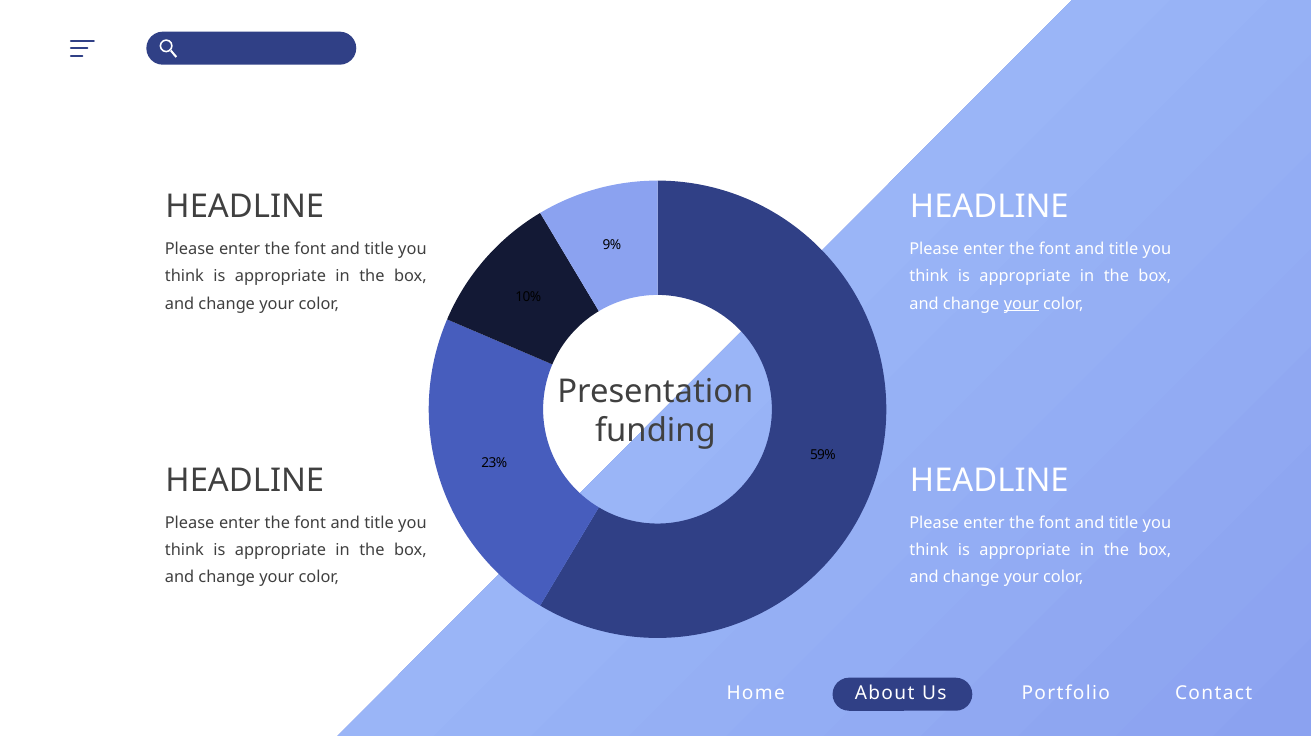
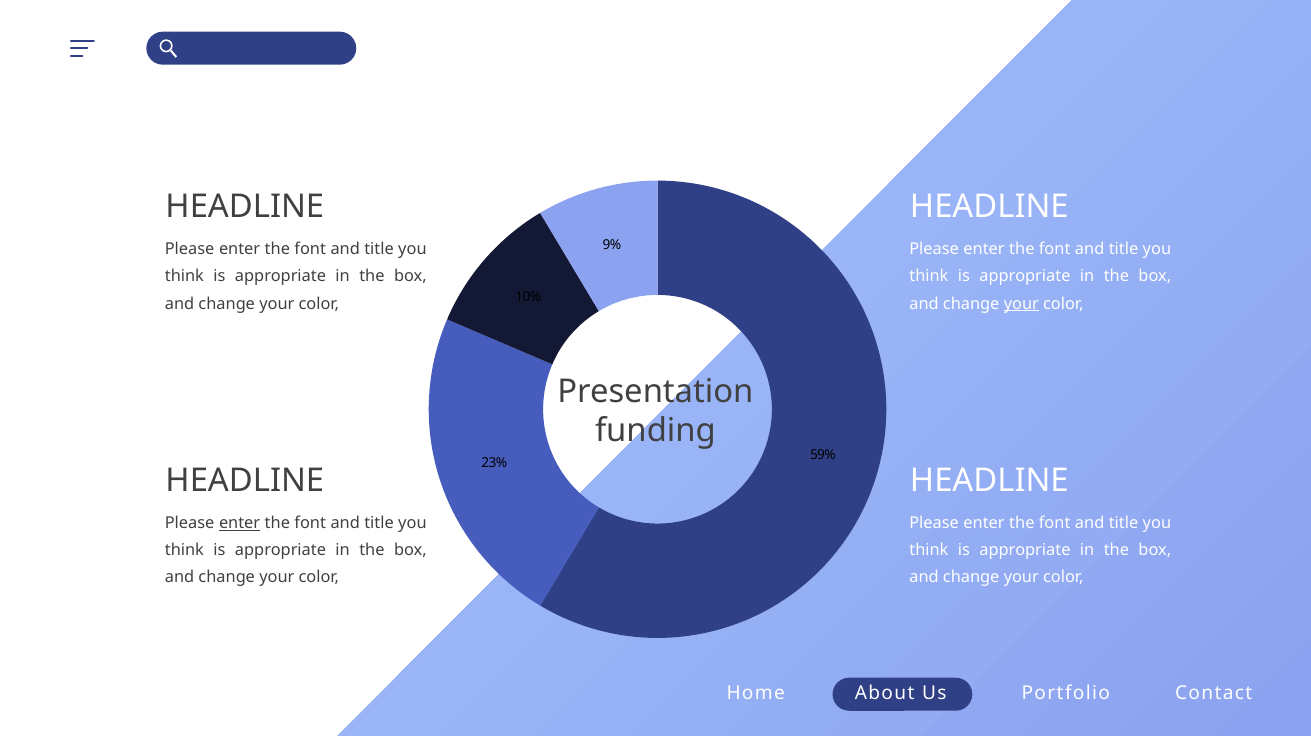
enter at (240, 523) underline: none -> present
